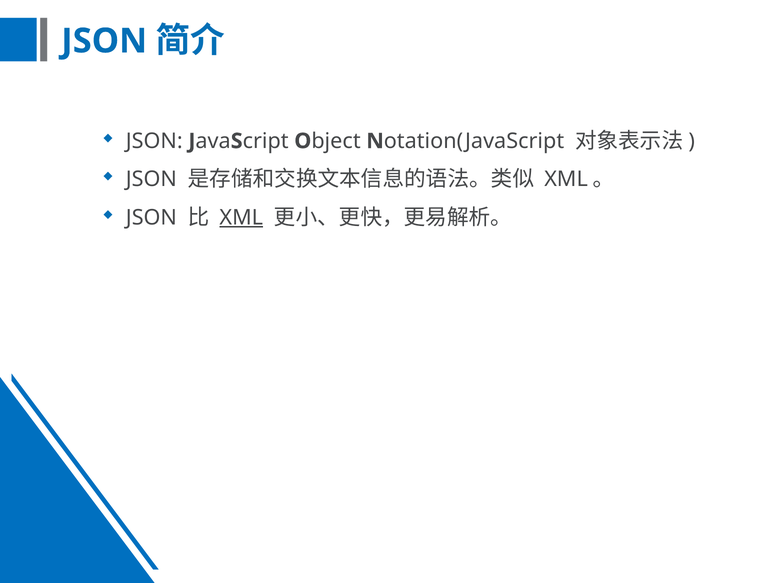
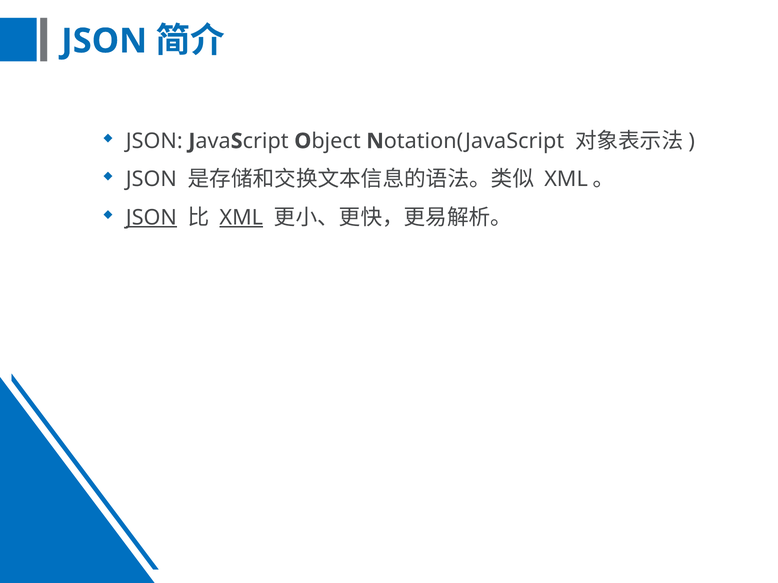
JSON at (151, 218) underline: none -> present
